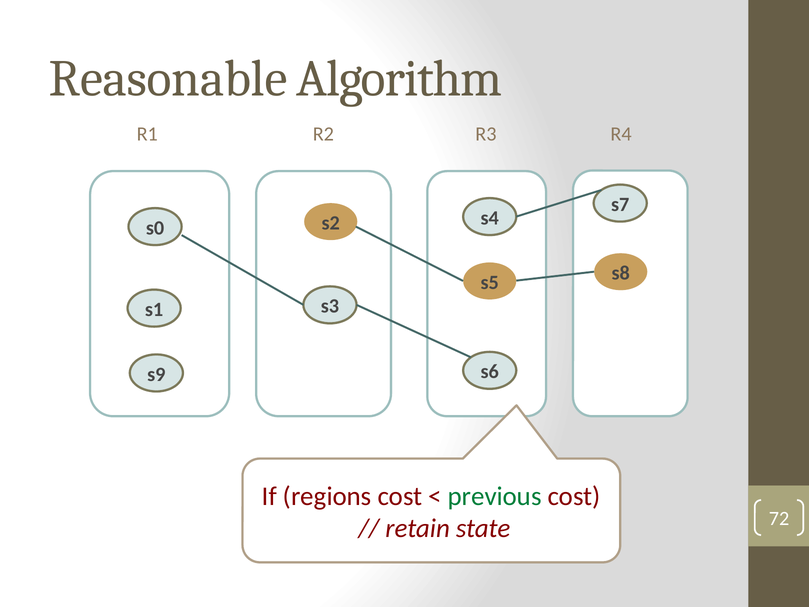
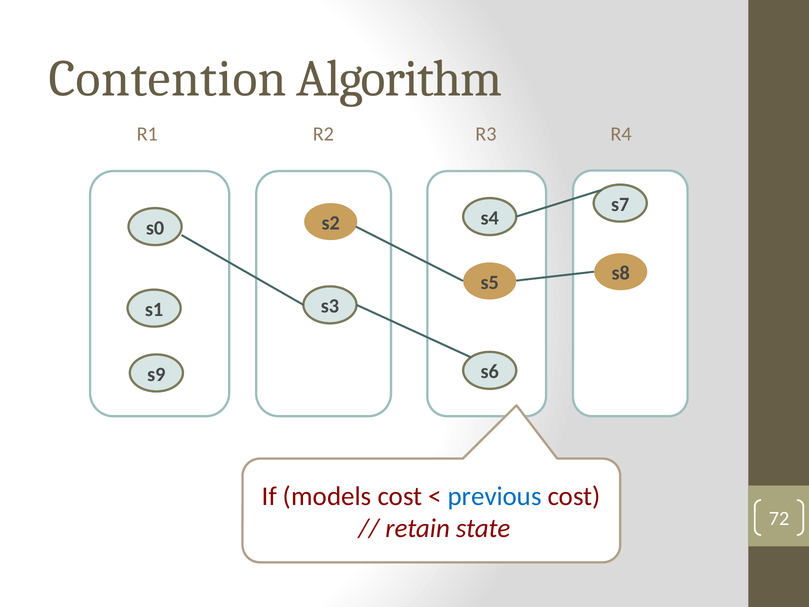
Reasonable: Reasonable -> Contention
regions: regions -> models
previous colour: green -> blue
